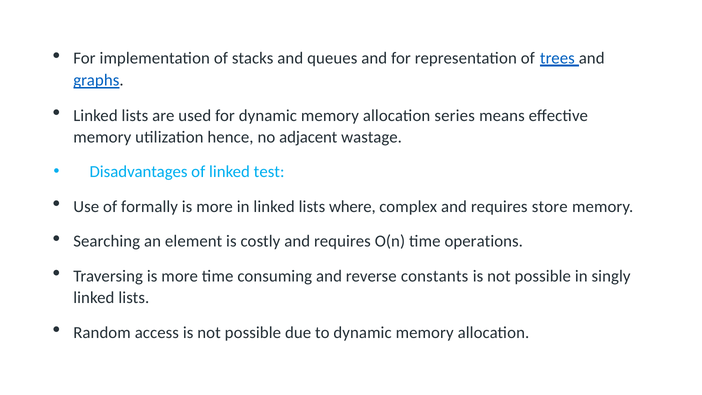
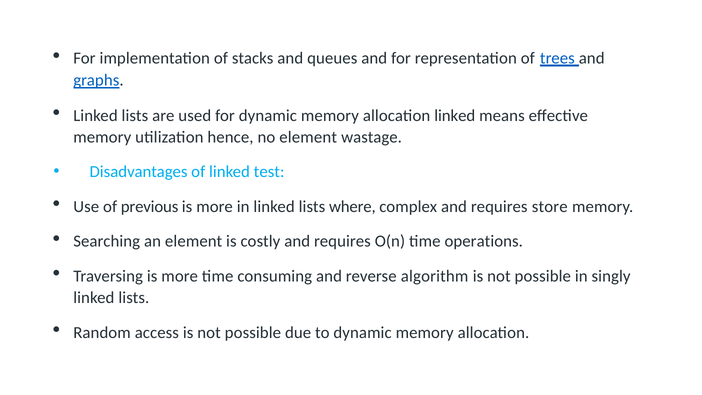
allocation series: series -> linked
no adjacent: adjacent -> element
formally: formally -> previous
constants: constants -> algorithm
